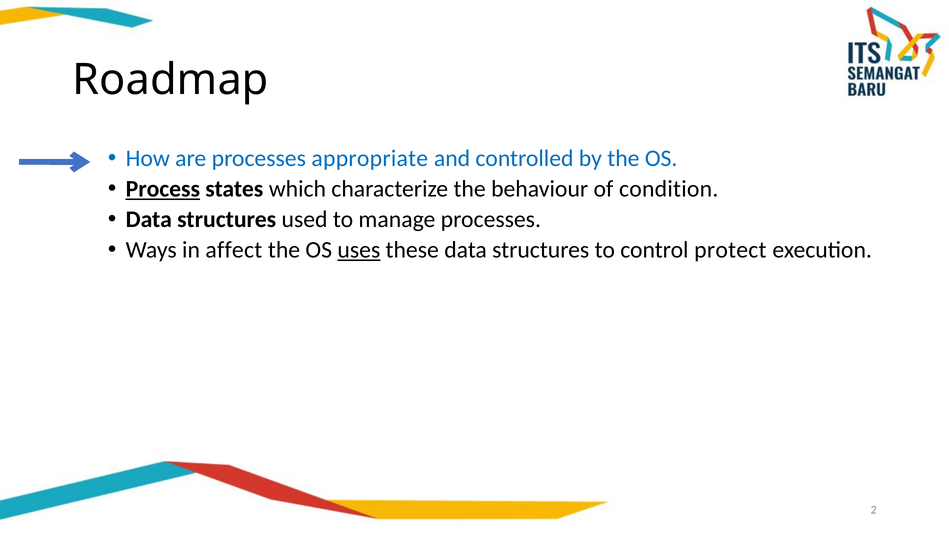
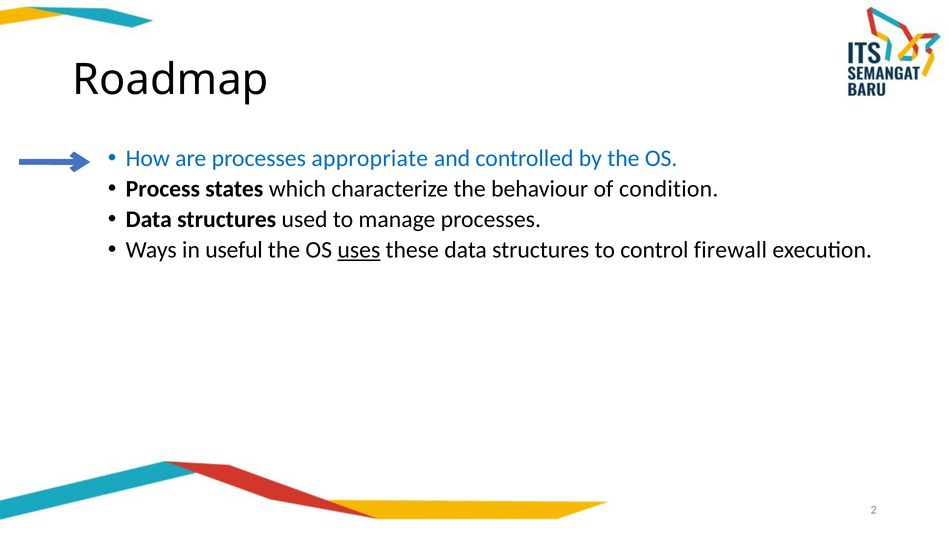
Process underline: present -> none
affect: affect -> useful
protect: protect -> firewall
